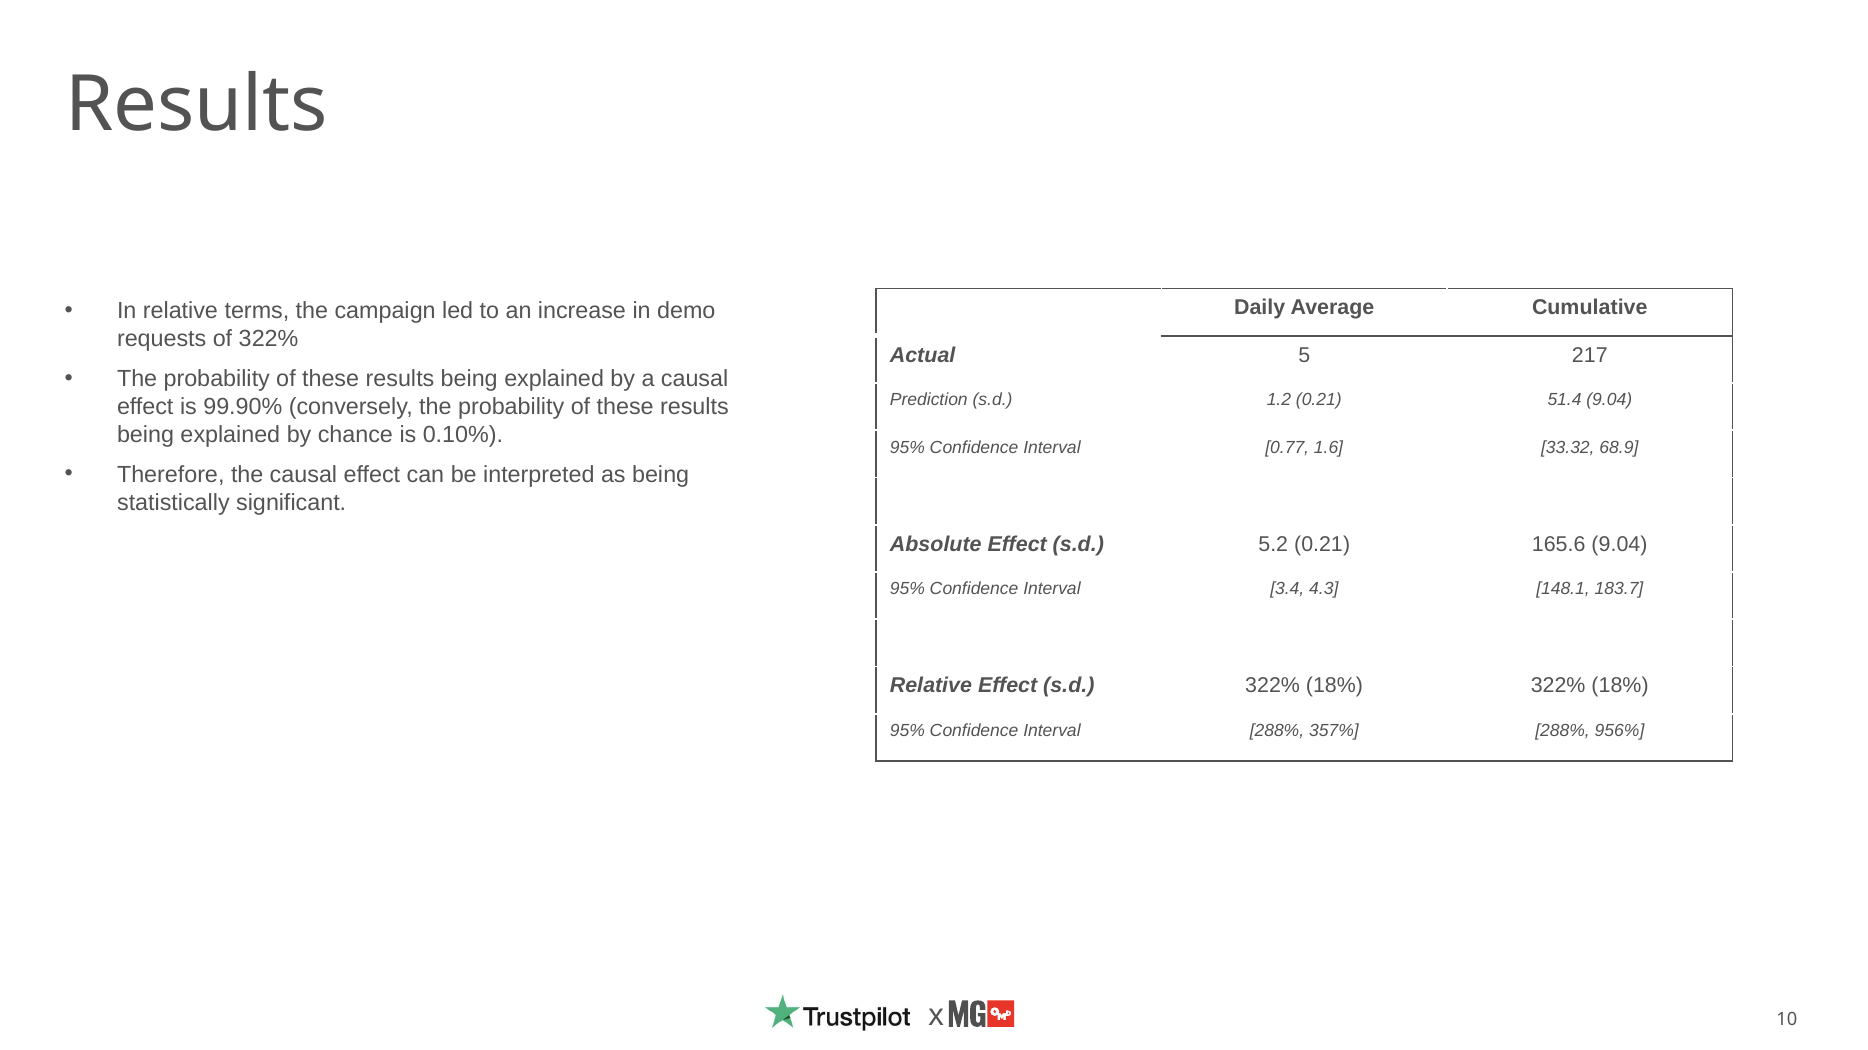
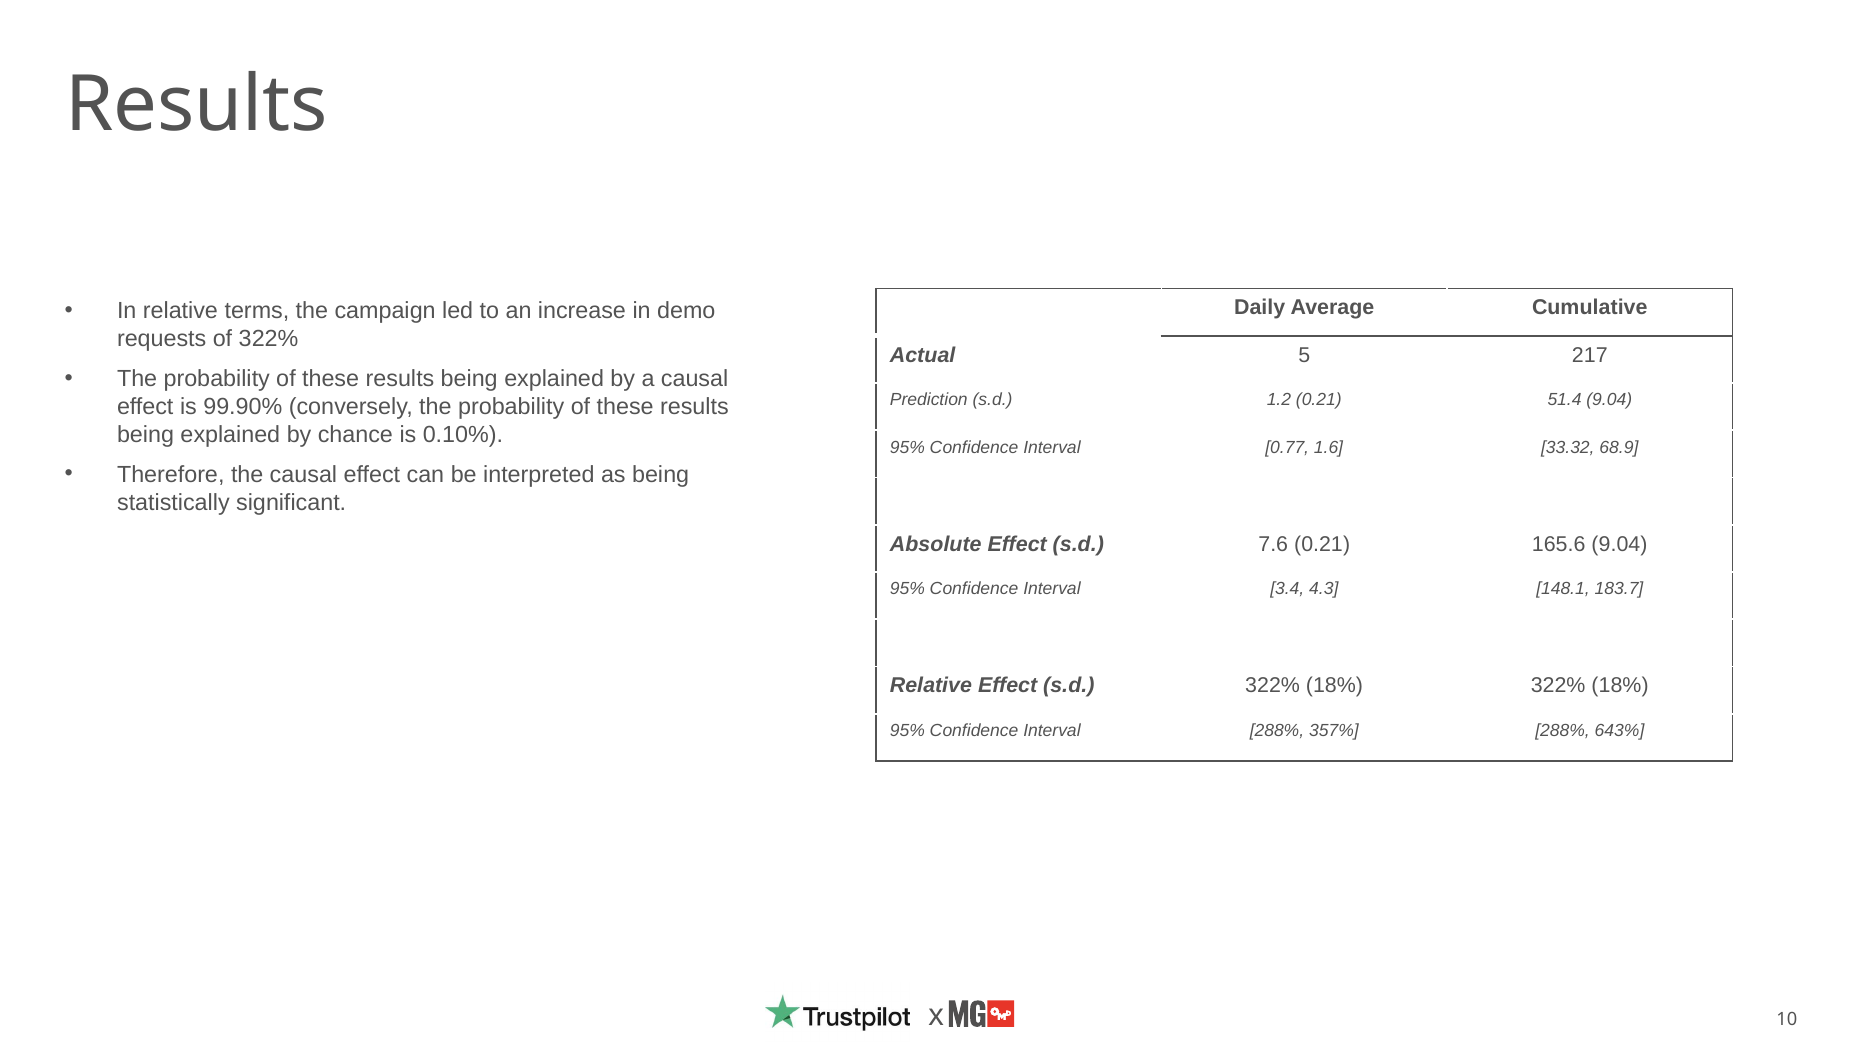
5.2: 5.2 -> 7.6
956%: 956% -> 643%
